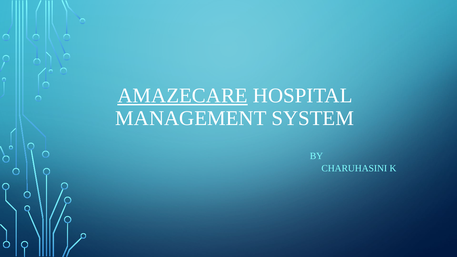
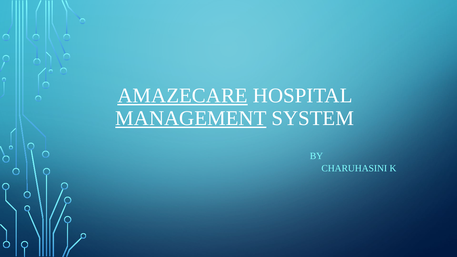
MANAGEMENT underline: none -> present
